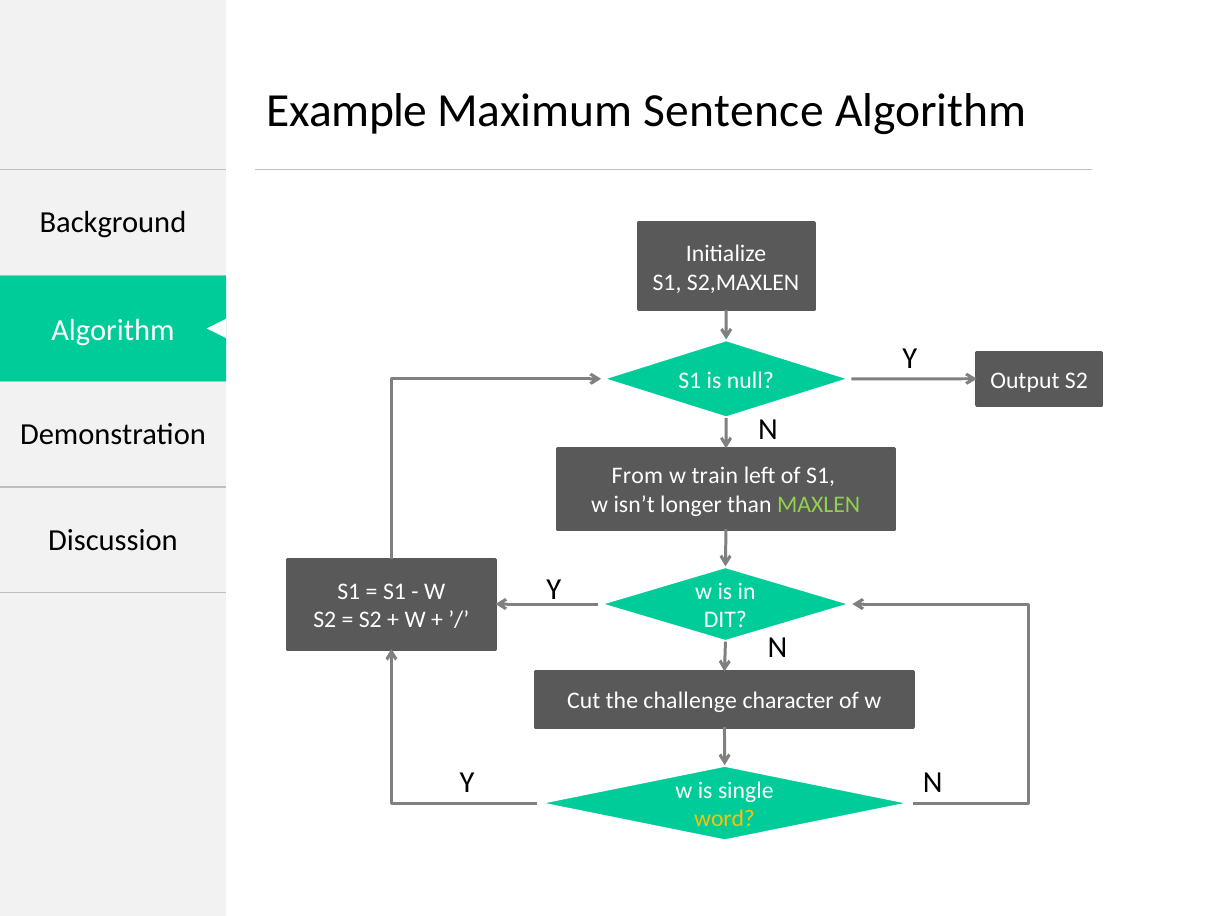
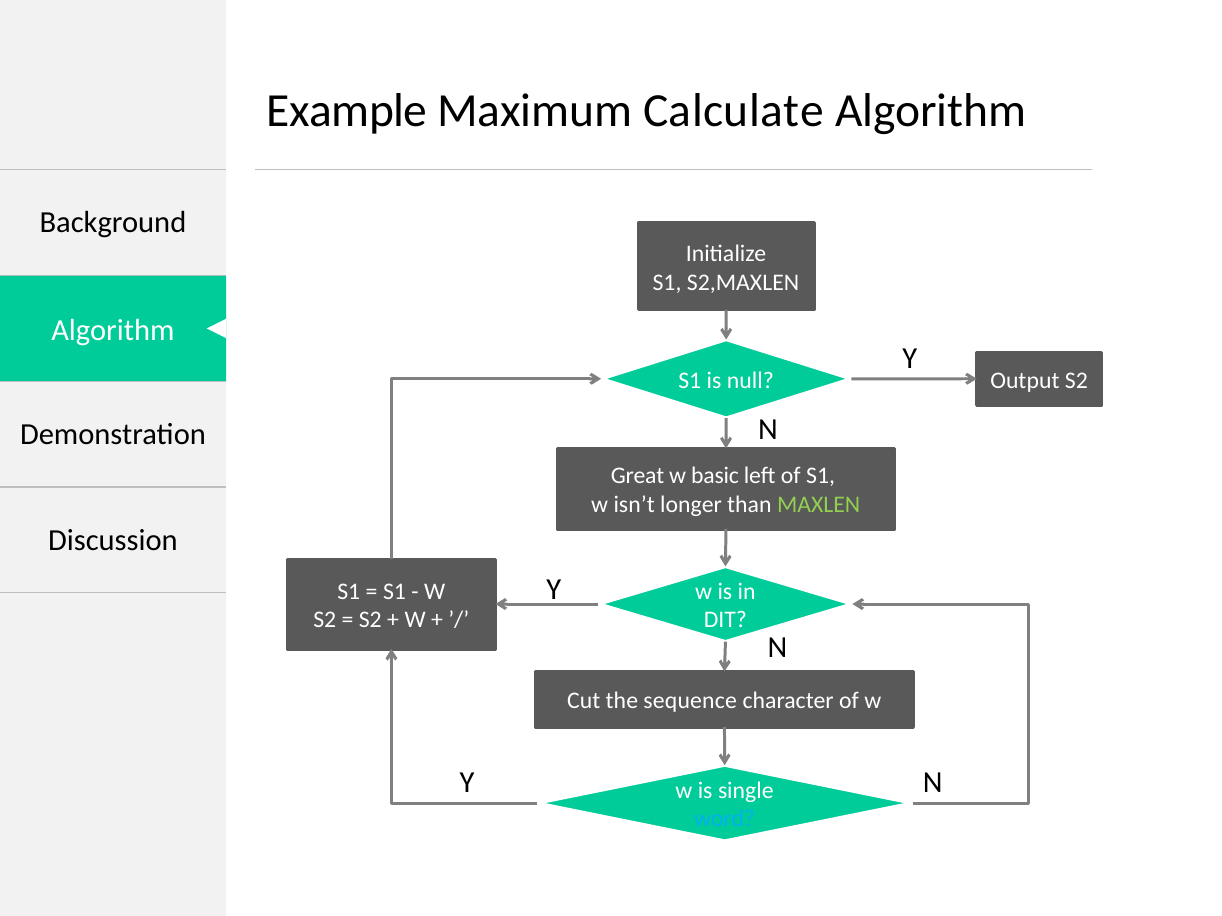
Sentence: Sentence -> Calculate
From: From -> Great
train: train -> basic
challenge: challenge -> sequence
word colour: yellow -> light blue
